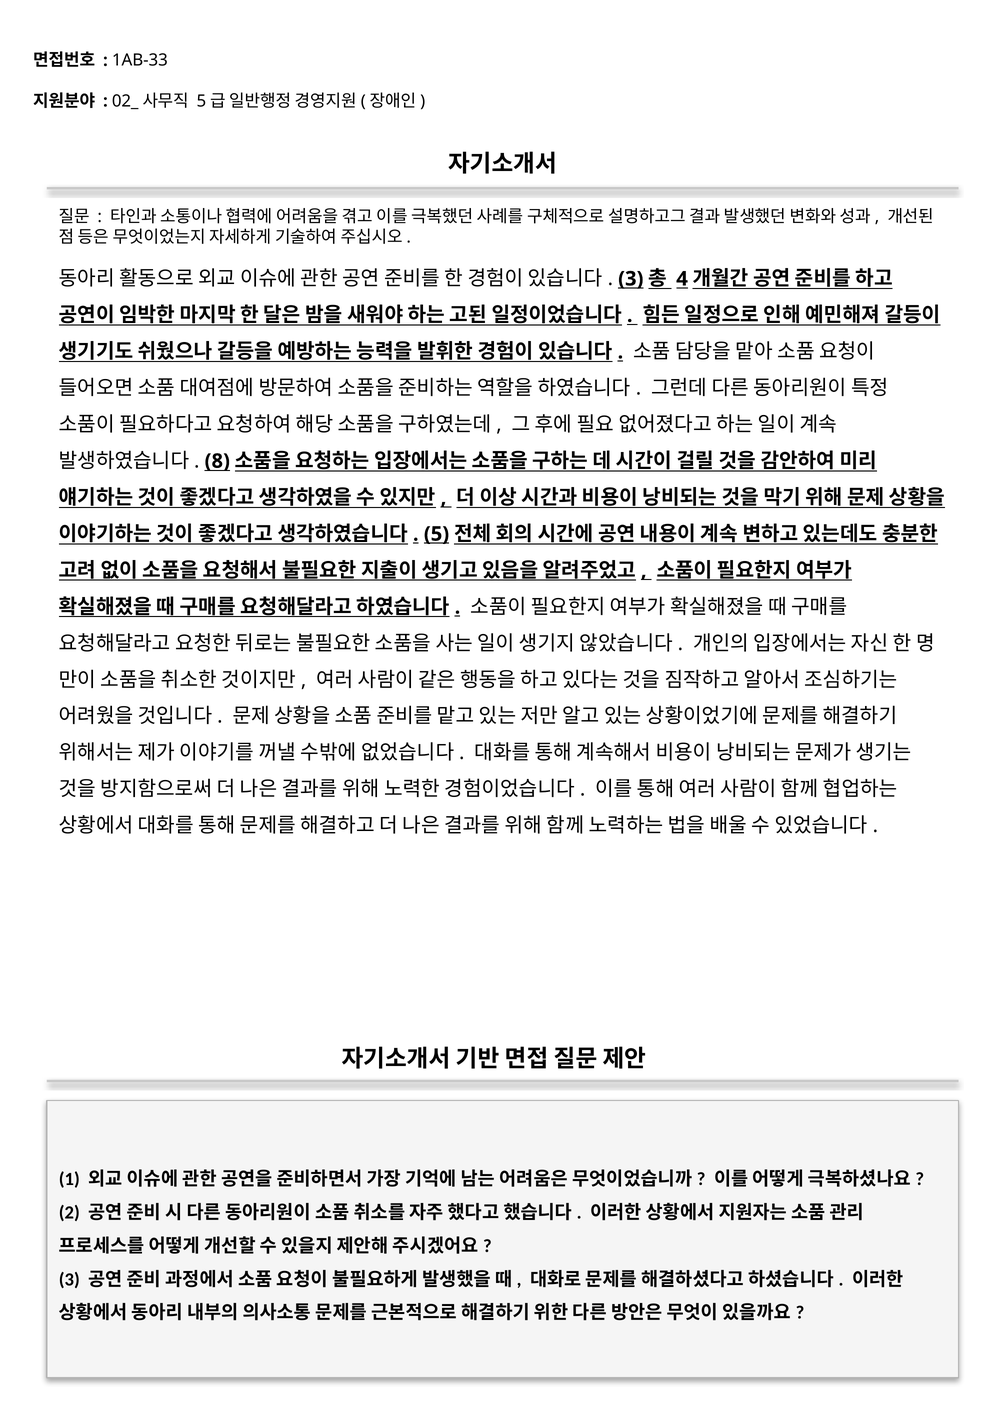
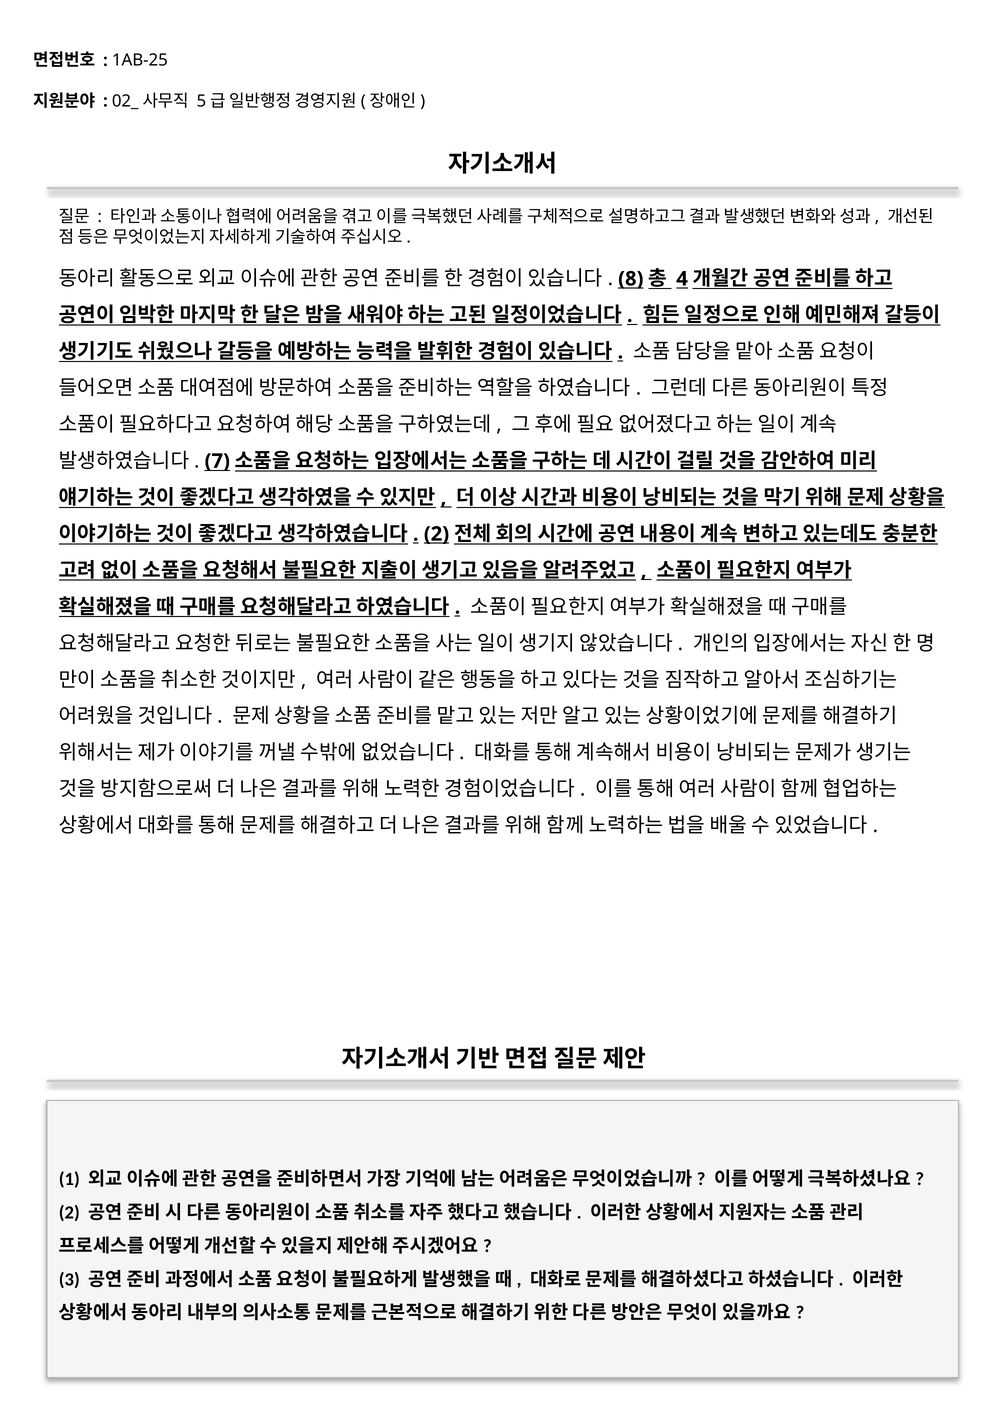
1AB-33: 1AB-33 -> 1AB-25
3 at (631, 279): 3 -> 8
8: 8 -> 7
5 at (437, 534): 5 -> 2
